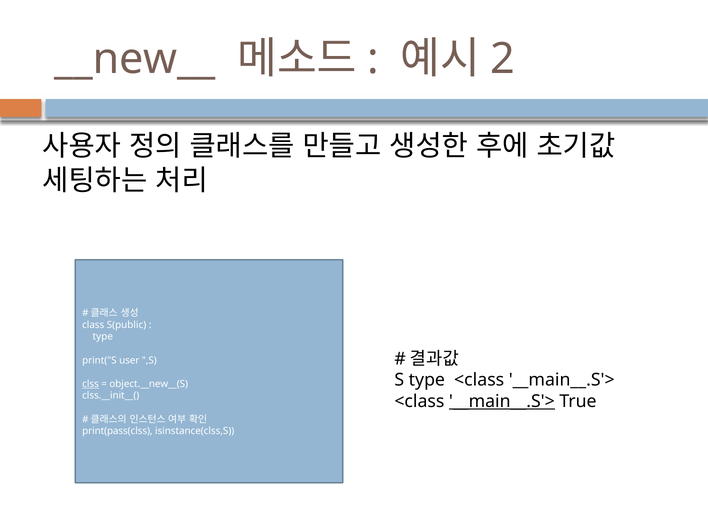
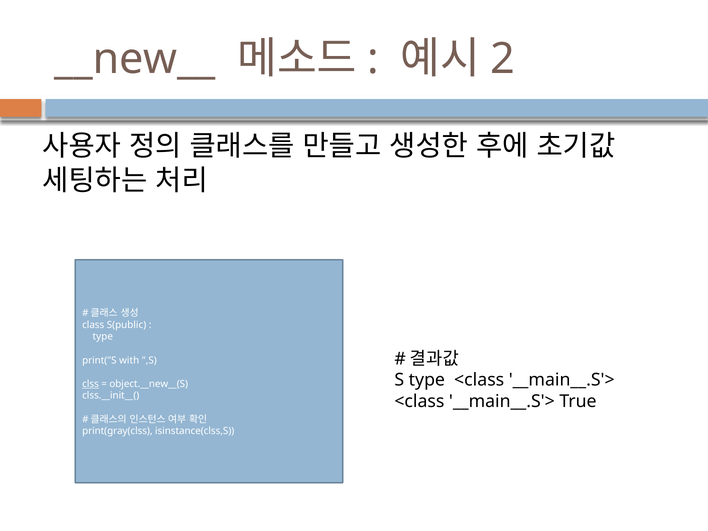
user: user -> with
__main__.S'> at (502, 401) underline: present -> none
print(pass(clss: print(pass(clss -> print(gray(clss
